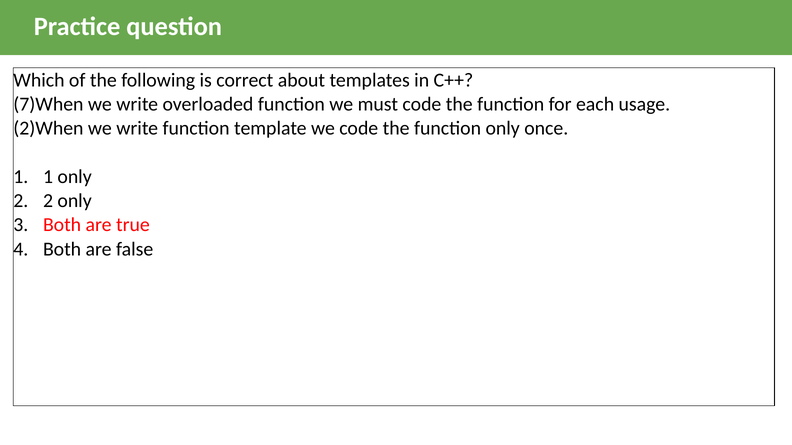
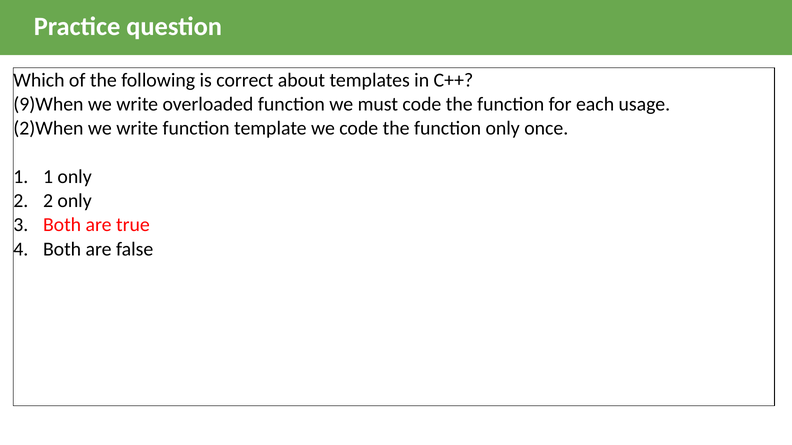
7)When: 7)When -> 9)When
